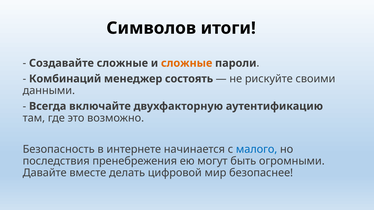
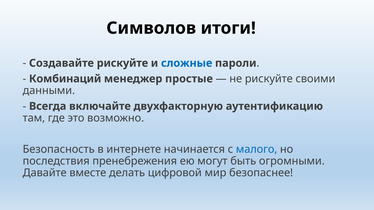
Создавайте сложные: сложные -> рискуйте
сложные at (187, 63) colour: orange -> blue
состоять: состоять -> простые
